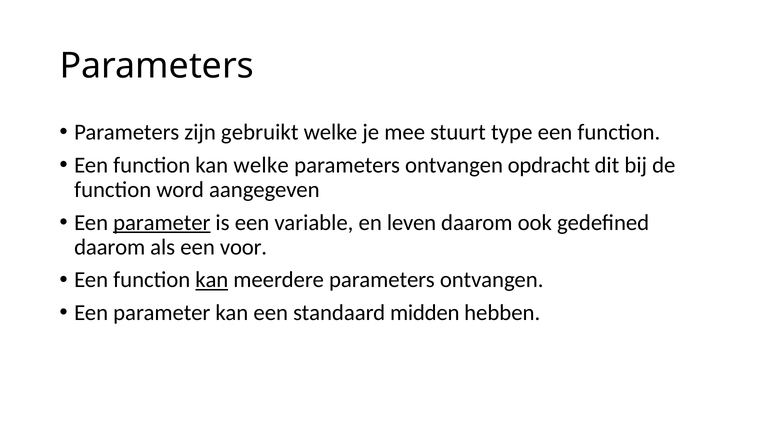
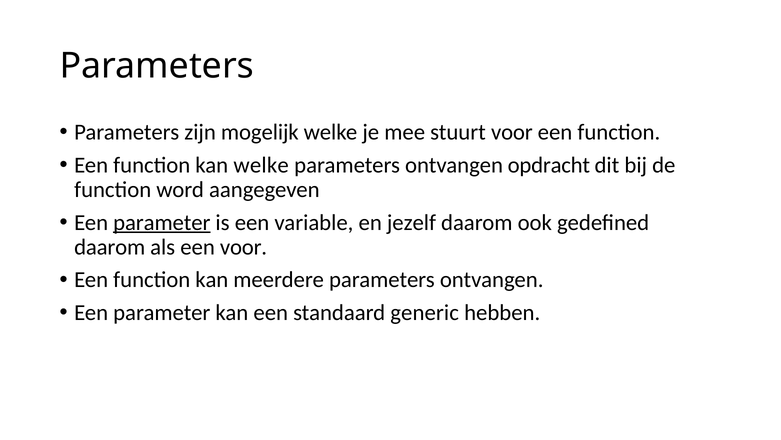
gebruikt: gebruikt -> mogelijk
stuurt type: type -> voor
leven: leven -> jezelf
kan at (212, 279) underline: present -> none
midden: midden -> generic
